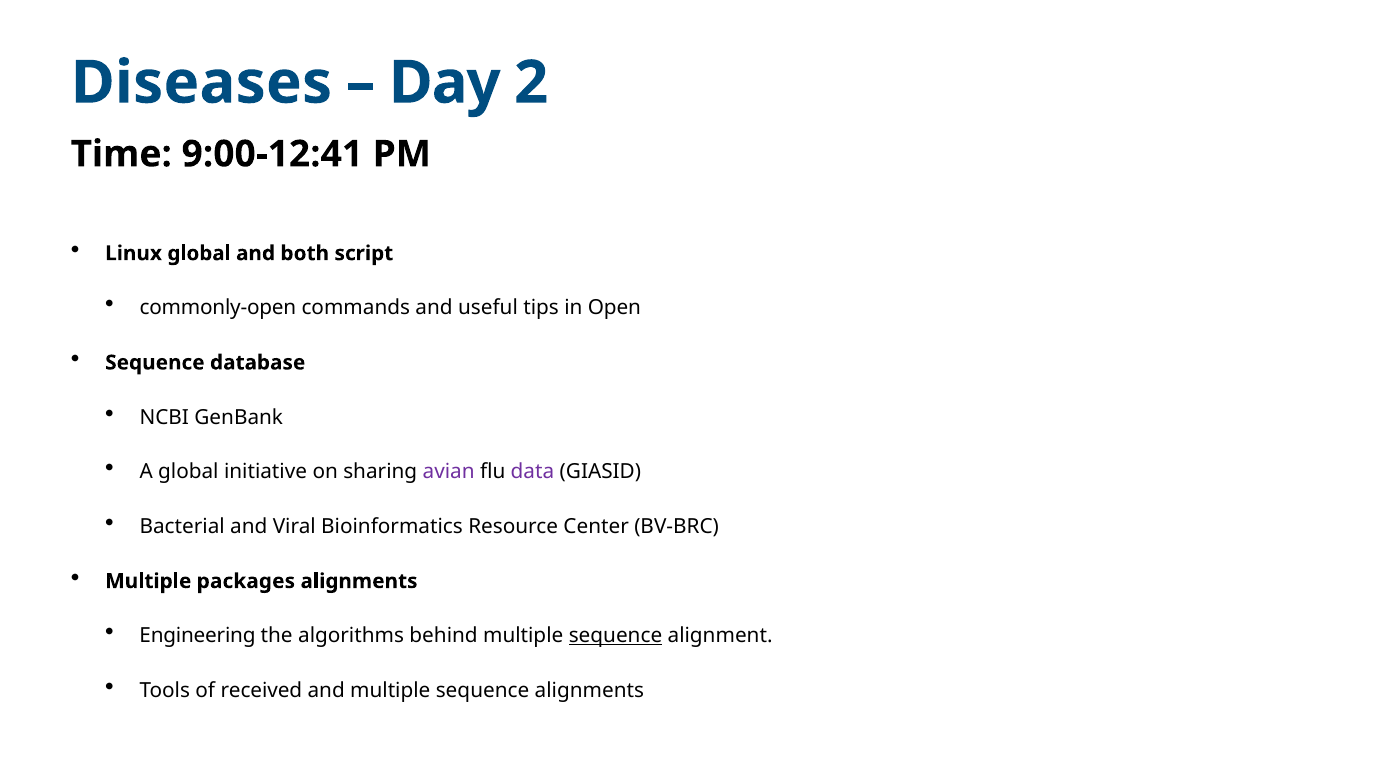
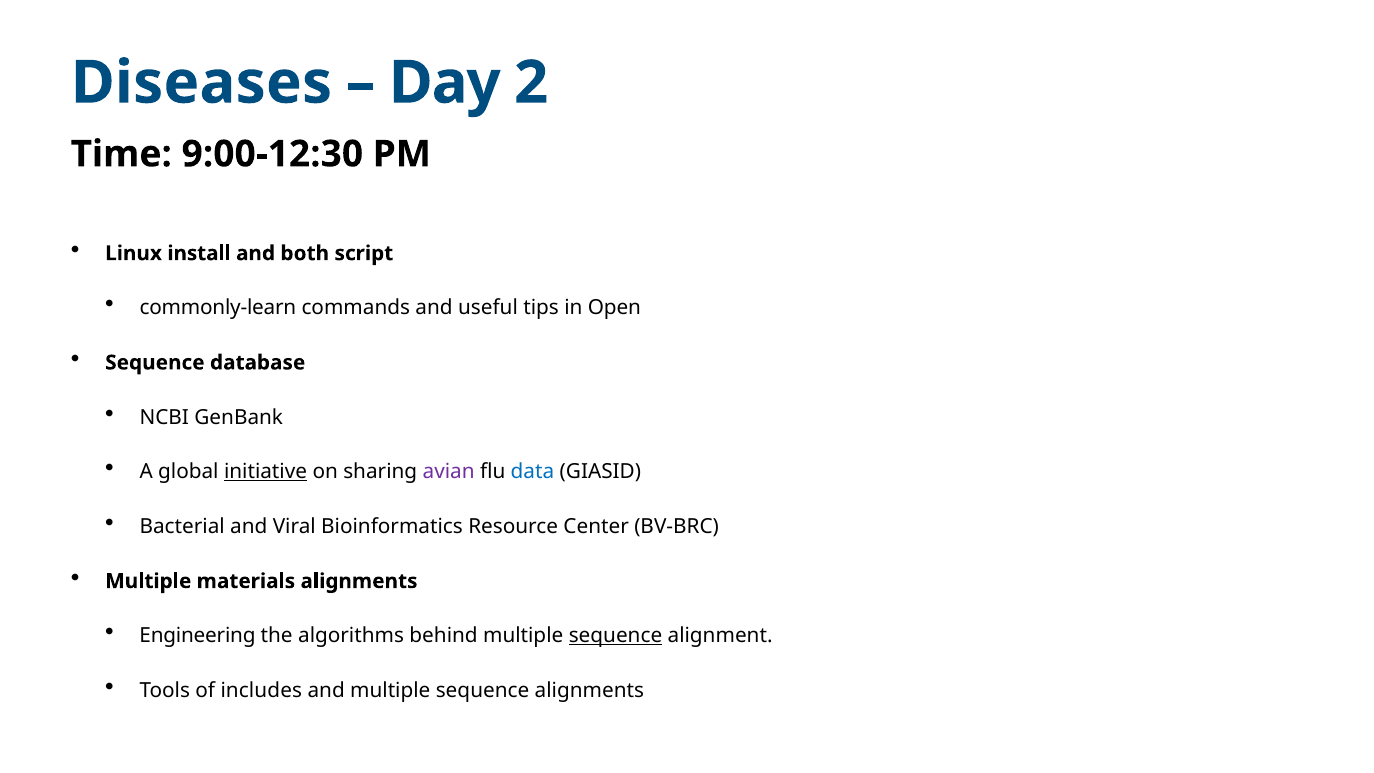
9:00-12:41: 9:00-12:41 -> 9:00-12:30
Linux global: global -> install
commonly-open: commonly-open -> commonly-learn
initiative underline: none -> present
data colour: purple -> blue
packages: packages -> materials
received: received -> includes
